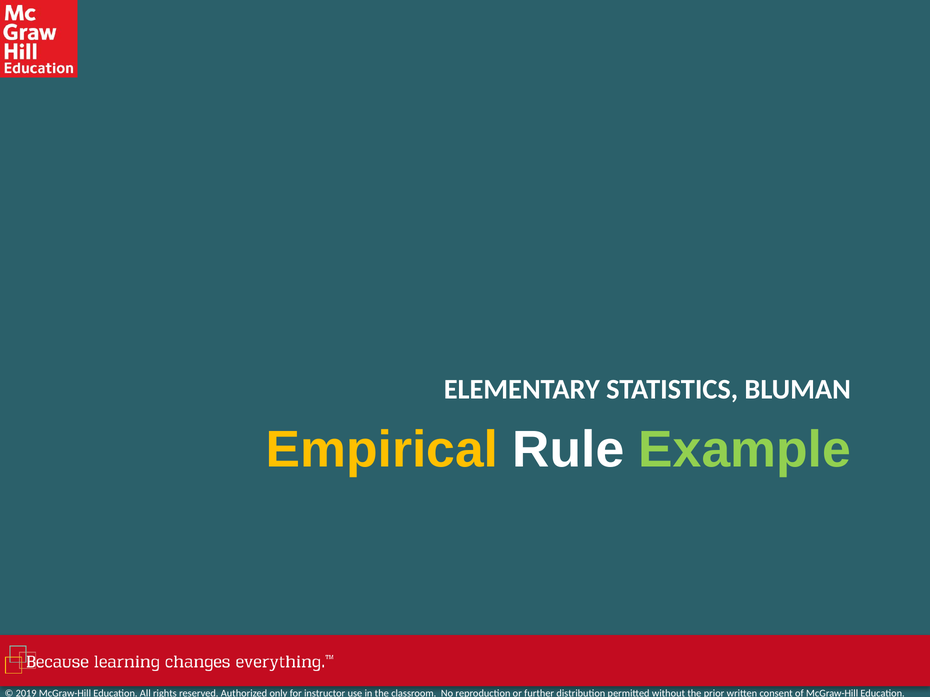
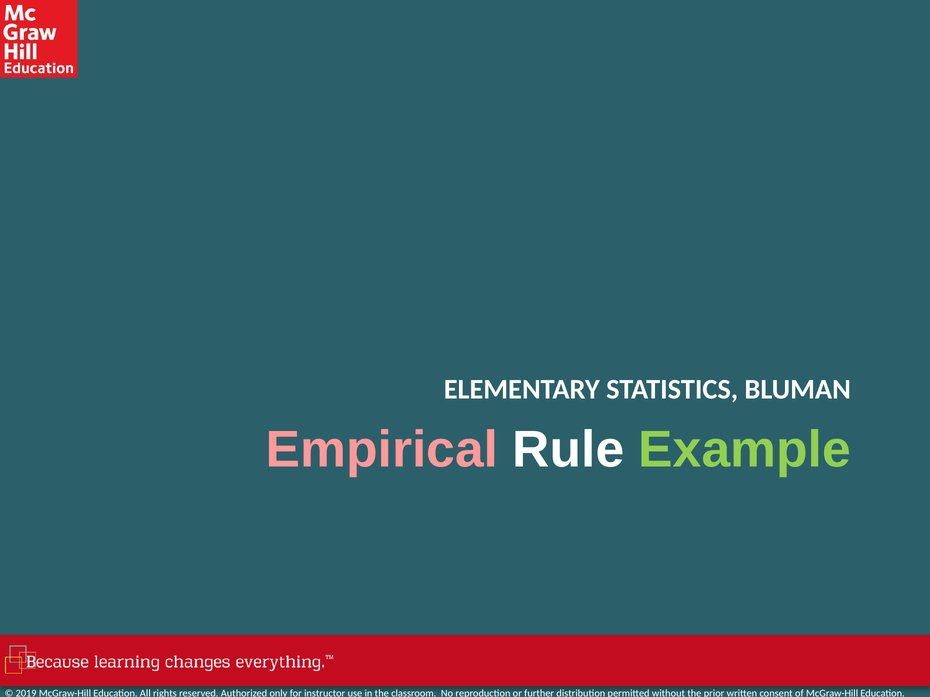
Empirical colour: yellow -> pink
